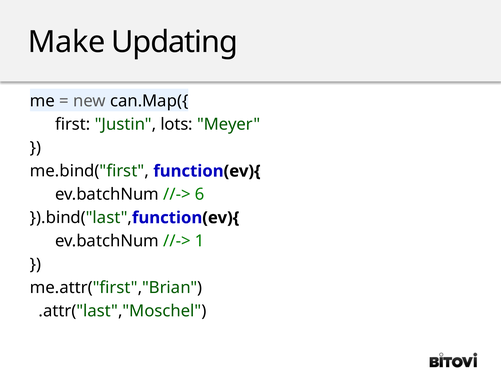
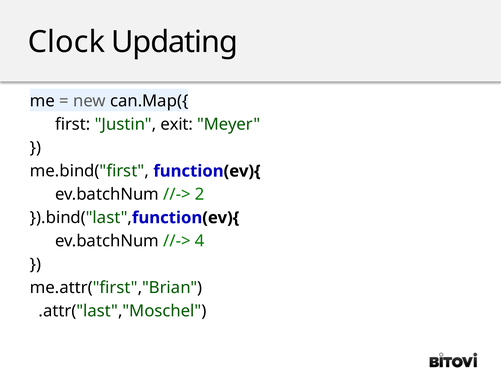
Make: Make -> Clock
lots: lots -> exit
6: 6 -> 2
1: 1 -> 4
